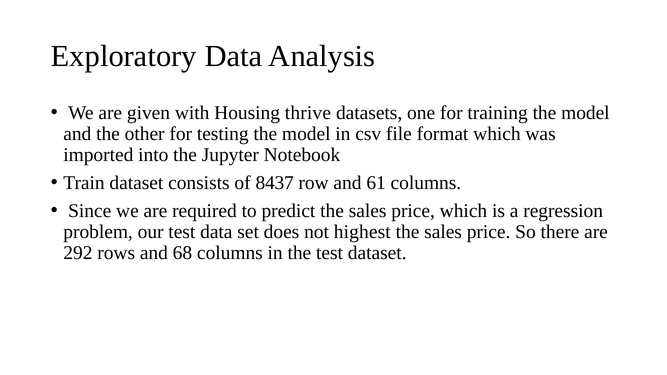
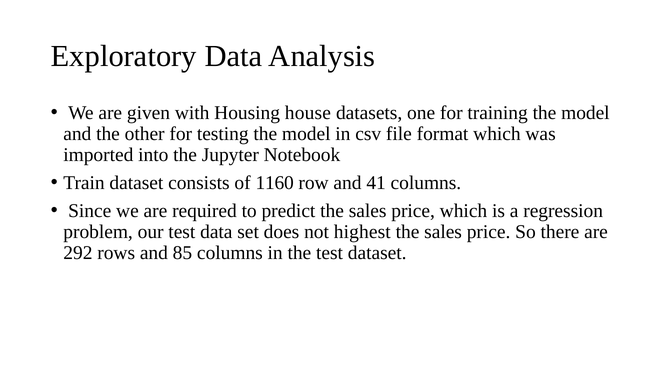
thrive: thrive -> house
8437: 8437 -> 1160
61: 61 -> 41
68: 68 -> 85
